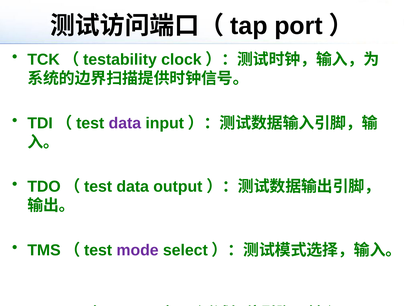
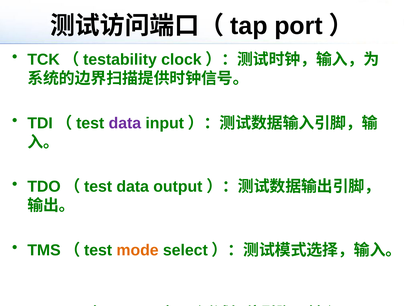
mode colour: purple -> orange
